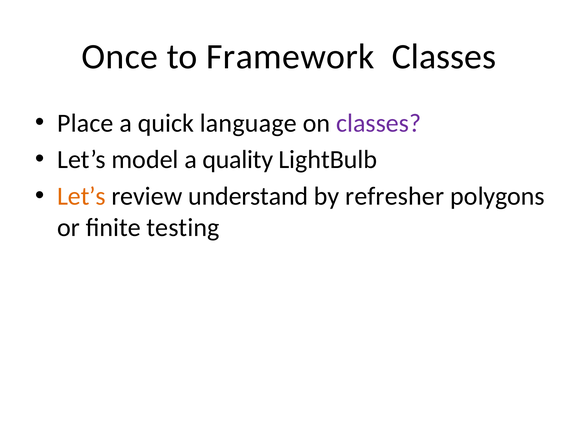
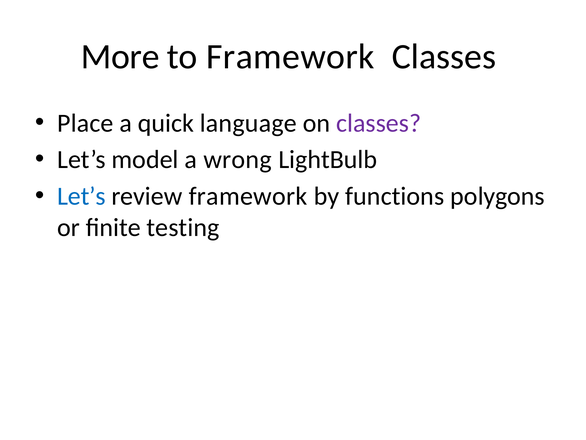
Once: Once -> More
quality: quality -> wrong
Let’s at (81, 196) colour: orange -> blue
review understand: understand -> framework
refresher: refresher -> functions
